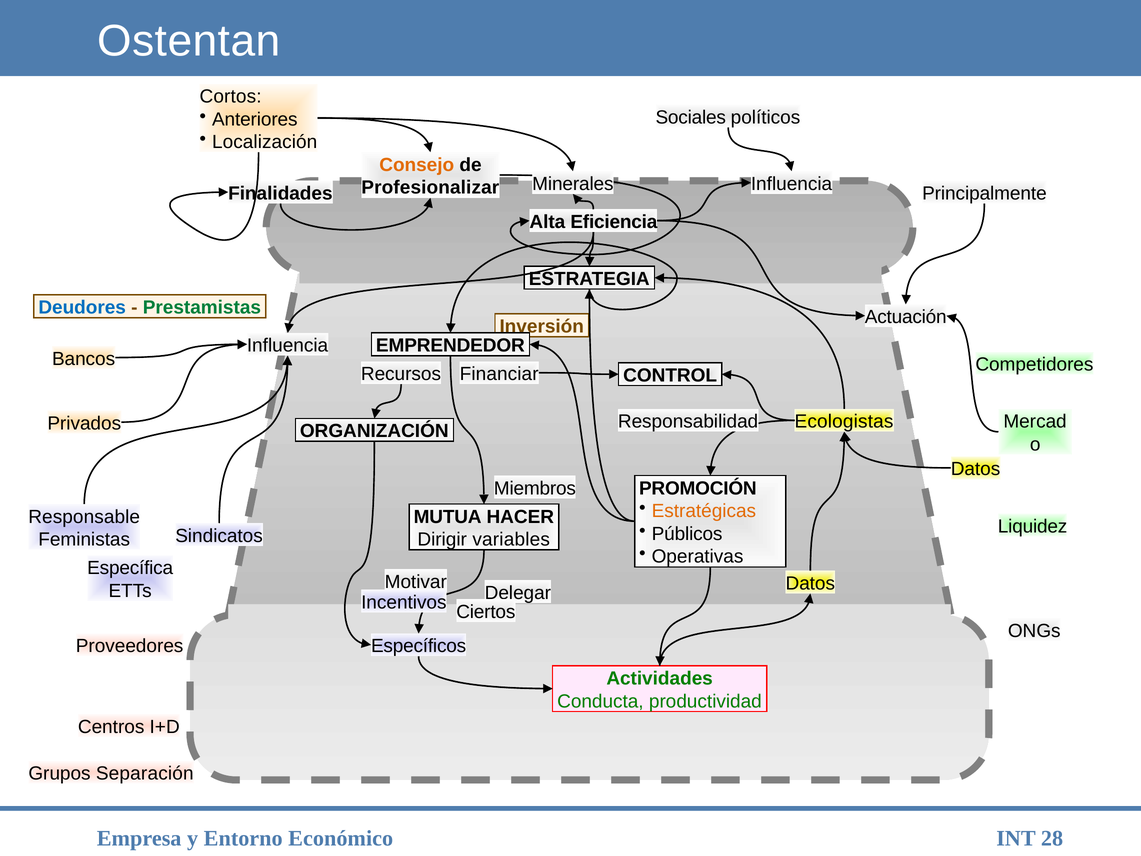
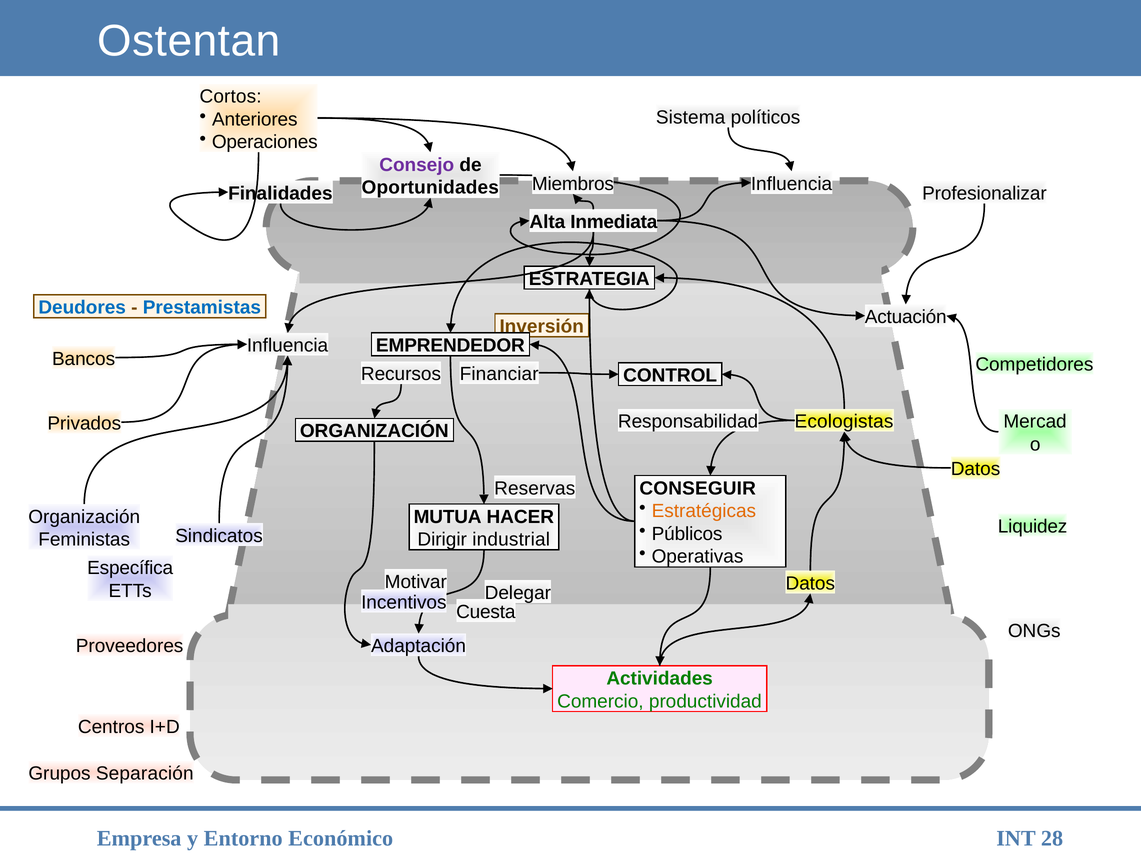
Sociales: Sociales -> Sistema
Localización: Localización -> Operaciones
Consejo colour: orange -> purple
Minerales: Minerales -> Miembros
Profesionalizar: Profesionalizar -> Oportunidades
Principalmente: Principalmente -> Profesionalizar
Eficiencia: Eficiencia -> Inmediata
Prestamistas colour: green -> blue
Miembros: Miembros -> Reservas
PROMOCIÓN: PROMOCIÓN -> CONSEGUIR
Responsable at (84, 517): Responsable -> Organización
variables: variables -> industrial
Ciertos: Ciertos -> Cuesta
Específicos: Específicos -> Adaptación
Conducta: Conducta -> Comercio
